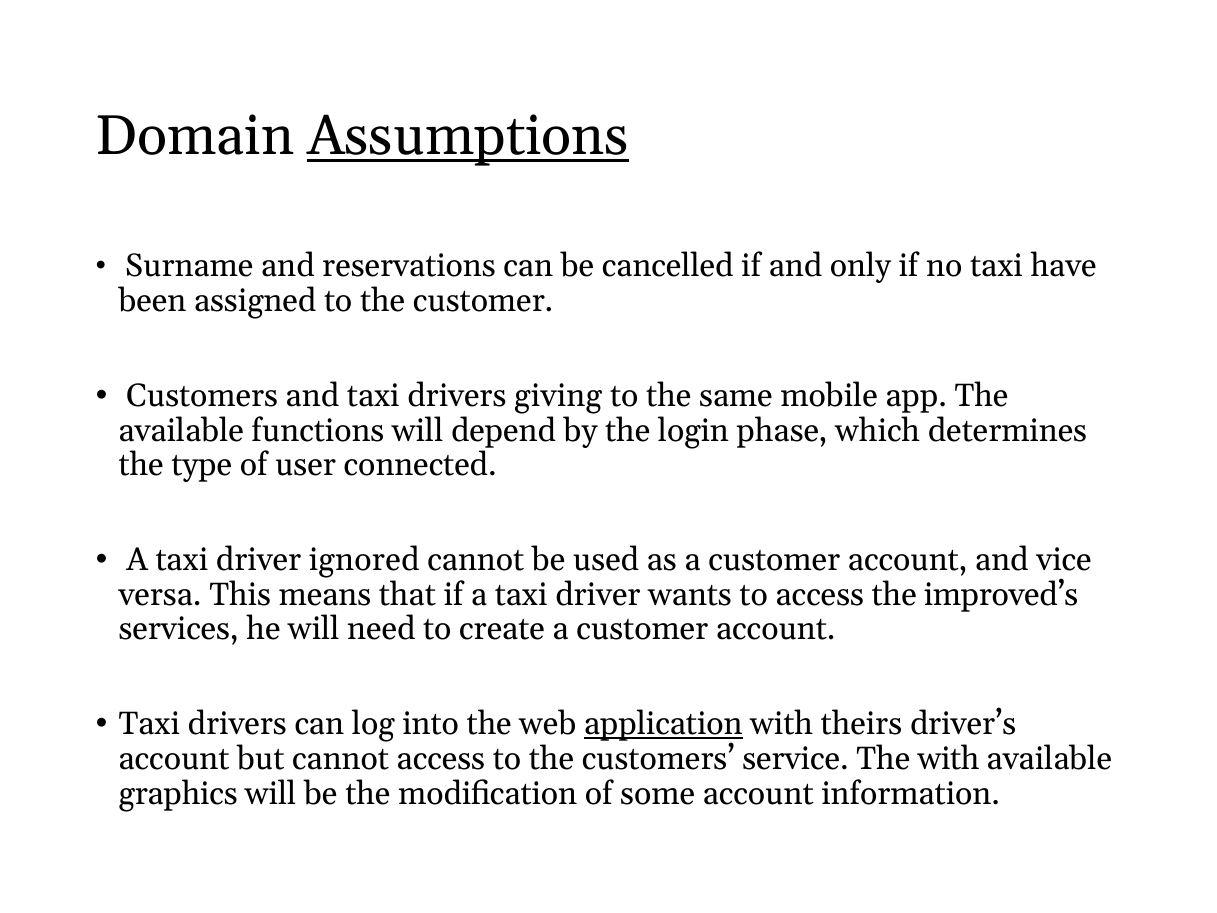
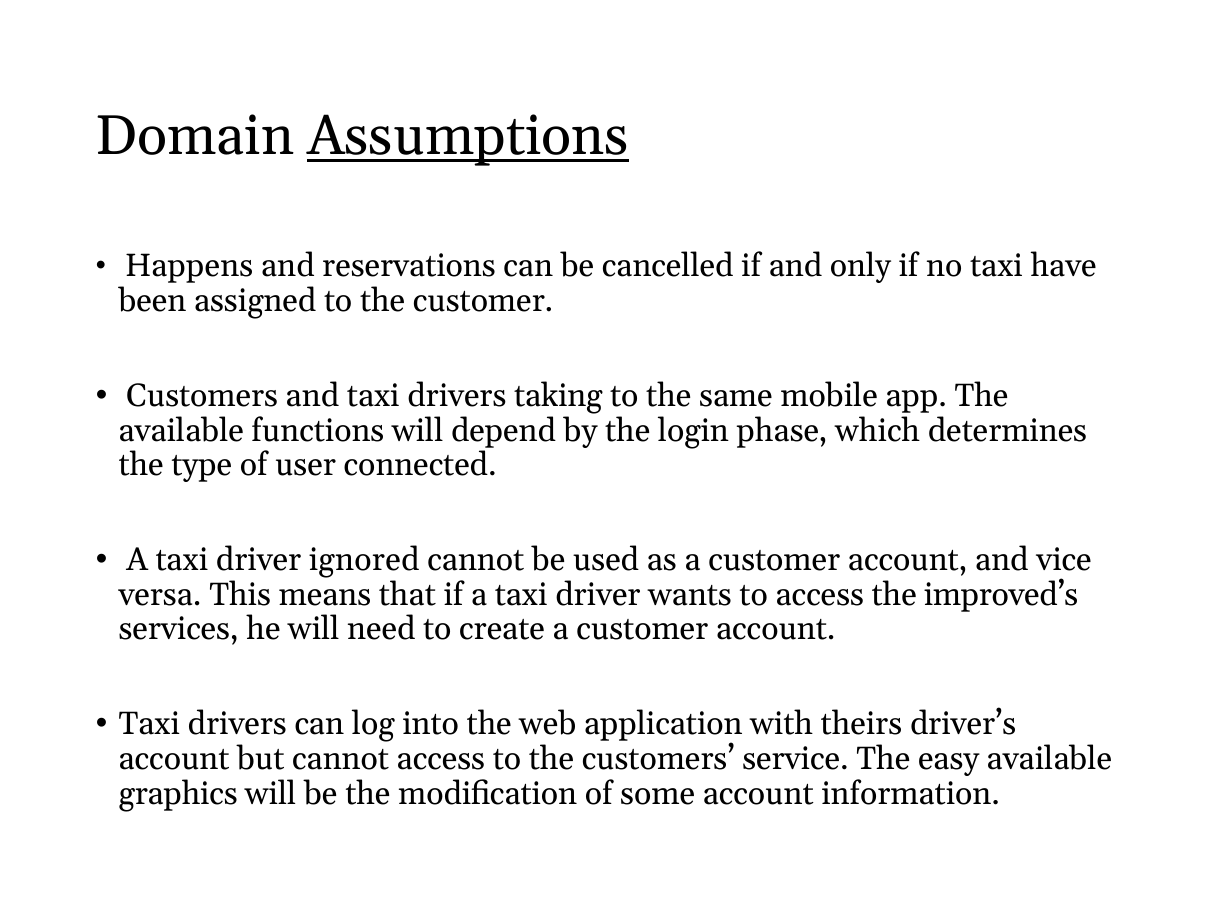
Surname: Surname -> Happens
giving: giving -> taking
application underline: present -> none
The with: with -> easy
